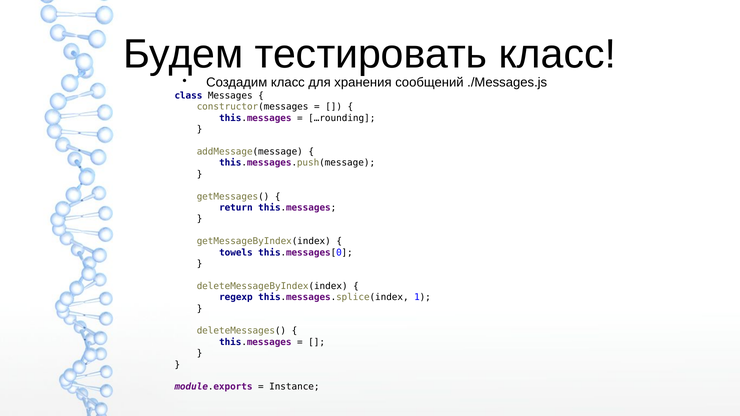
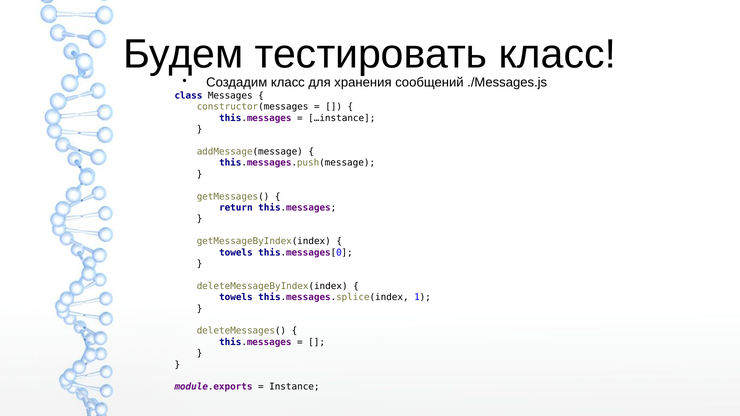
…rounding: …rounding -> …instance
regexp at (236, 297): regexp -> towels
